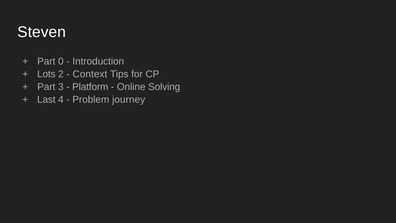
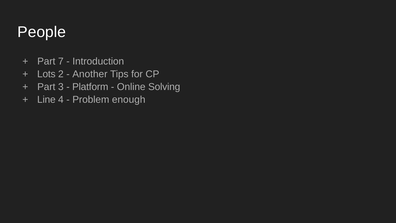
Steven: Steven -> People
0: 0 -> 7
Context: Context -> Another
Last: Last -> Line
journey: journey -> enough
